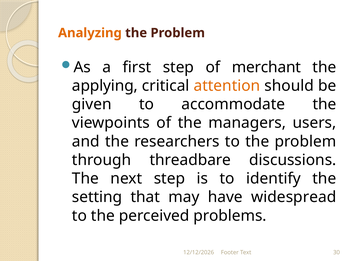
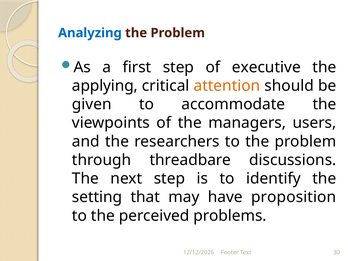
Analyzing colour: orange -> blue
merchant: merchant -> executive
widespread: widespread -> proposition
